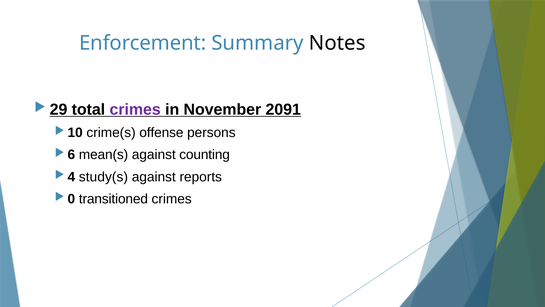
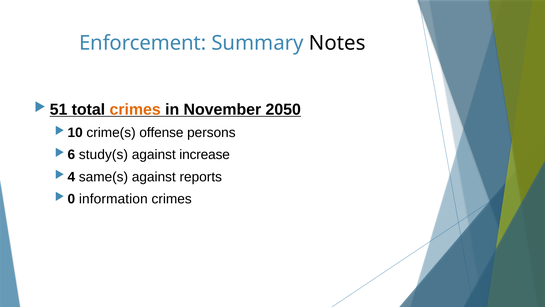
29: 29 -> 51
crimes at (135, 109) colour: purple -> orange
2091: 2091 -> 2050
mean(s: mean(s -> study(s
counting: counting -> increase
study(s: study(s -> same(s
transitioned: transitioned -> information
